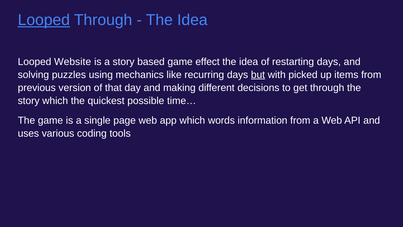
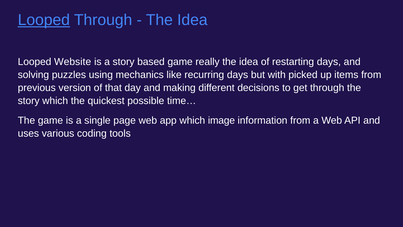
effect: effect -> really
but underline: present -> none
words: words -> image
